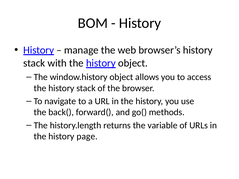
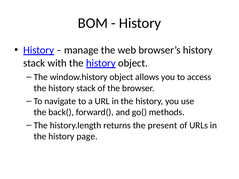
variable: variable -> present
